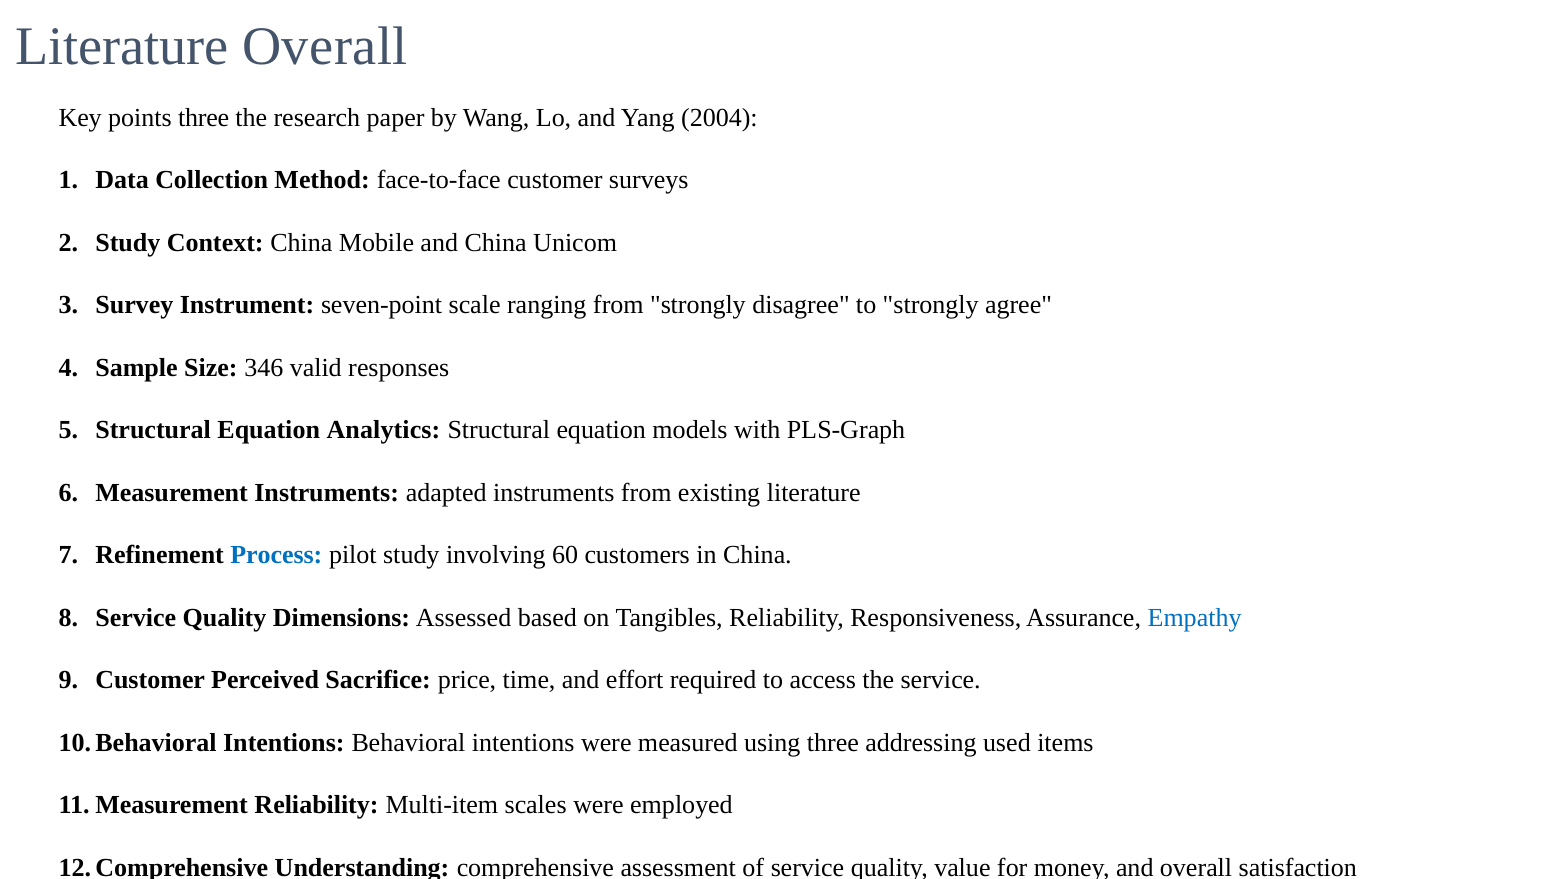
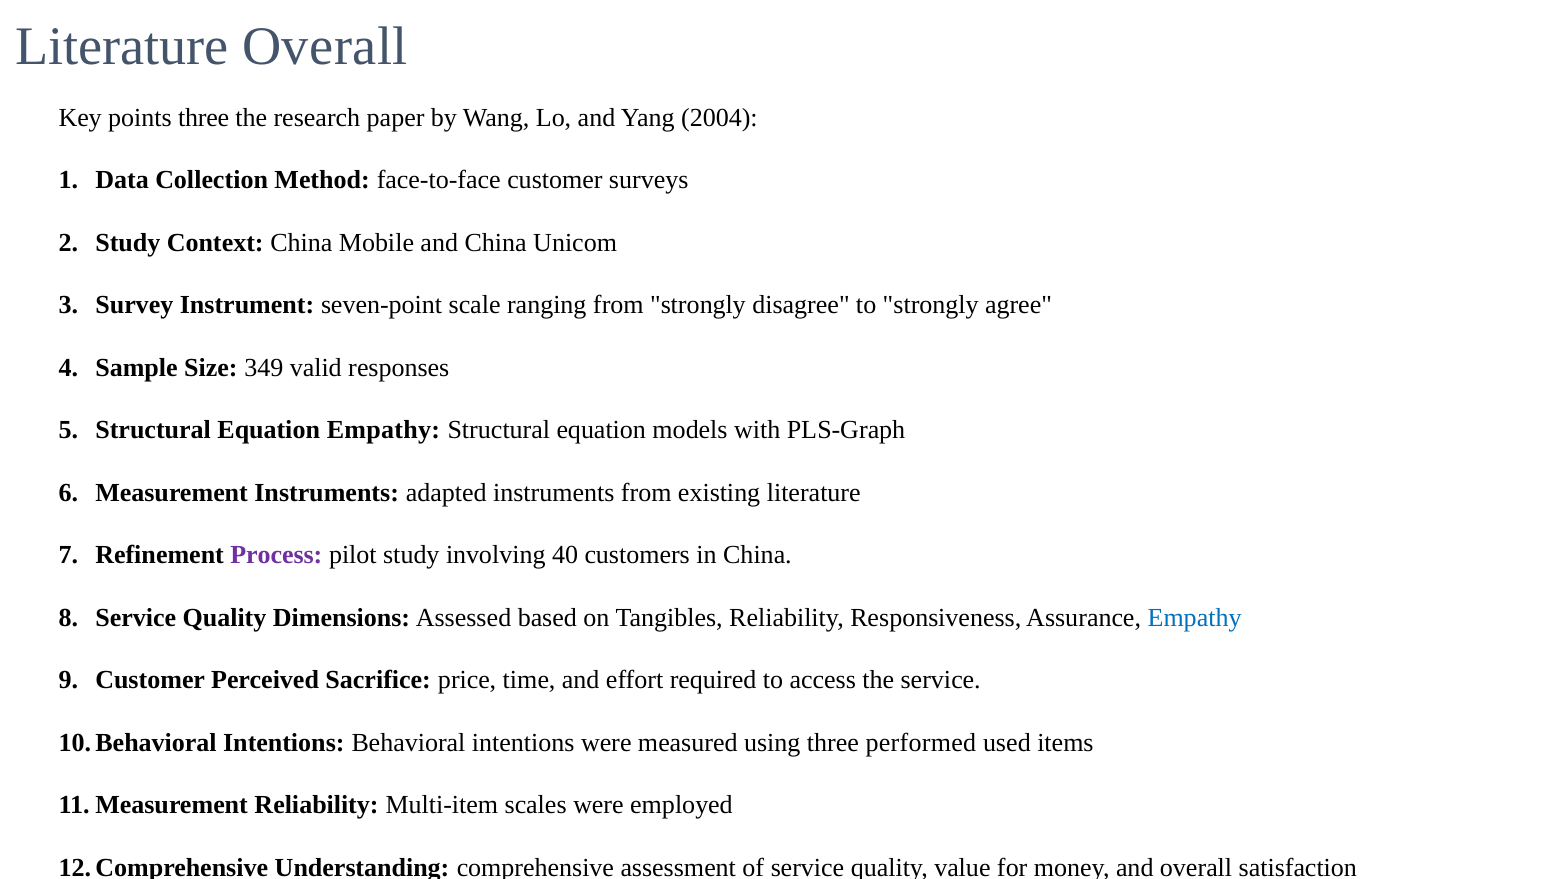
346: 346 -> 349
Equation Analytics: Analytics -> Empathy
Process colour: blue -> purple
60: 60 -> 40
addressing: addressing -> performed
